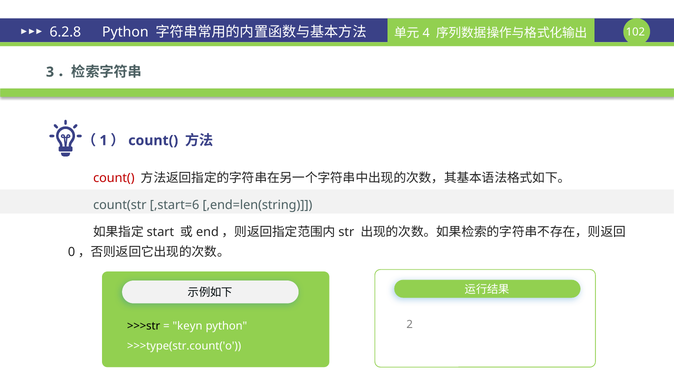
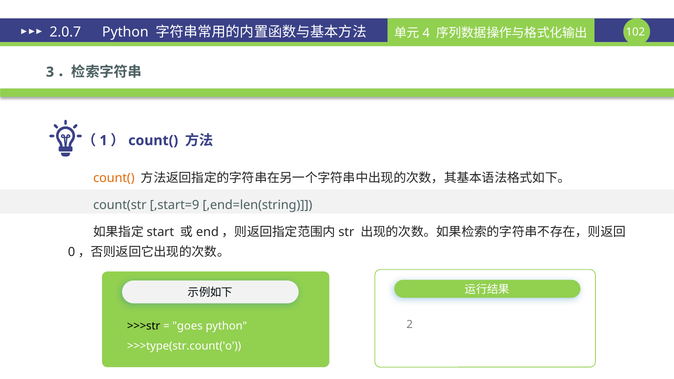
6.2.8: 6.2.8 -> 2.0.7
count( at (114, 178) colour: red -> orange
,start=6: ,start=6 -> ,start=9
keyn: keyn -> goes
